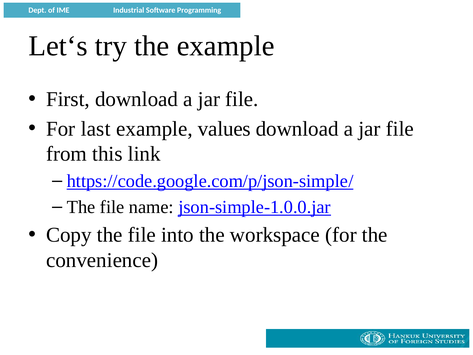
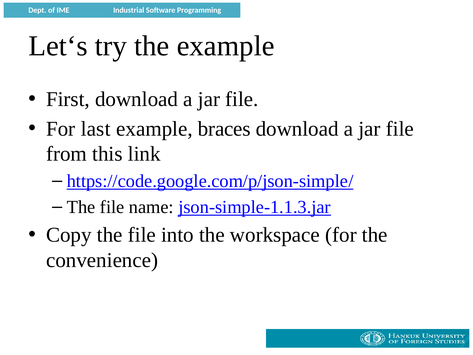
values: values -> braces
json-simple-1.0.0.jar: json-simple-1.0.0.jar -> json-simple-1.1.3.jar
